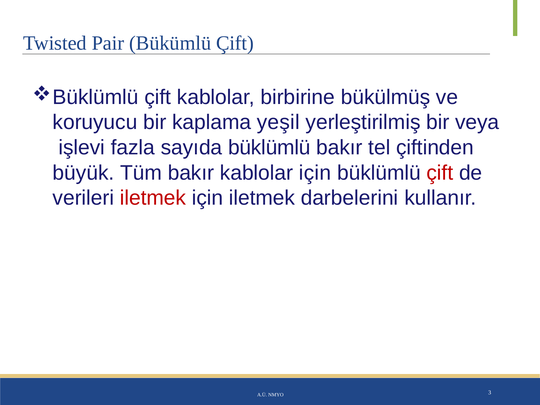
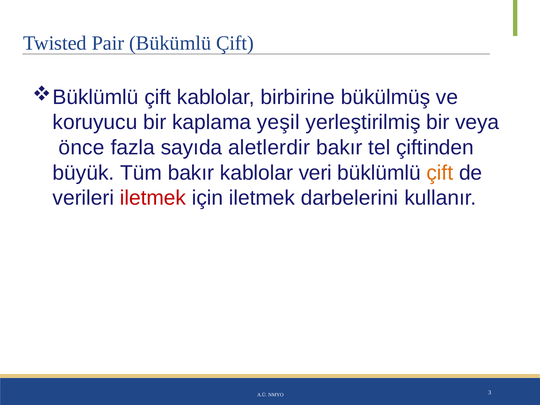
işlevi: işlevi -> önce
sayıda büklümlü: büklümlü -> aletlerdir
kablolar için: için -> veri
çift at (440, 173) colour: red -> orange
